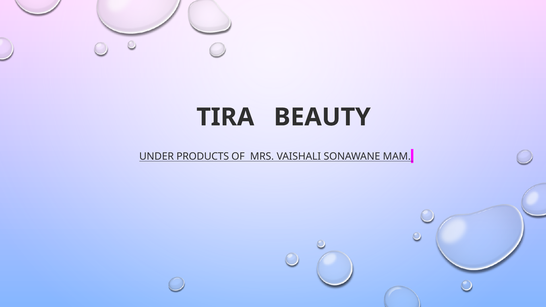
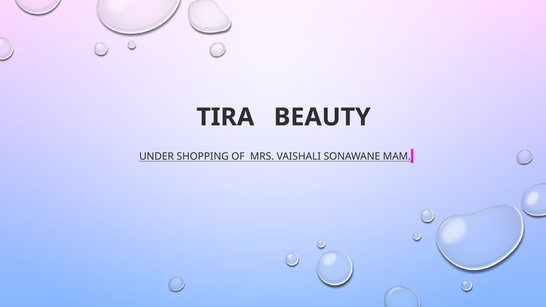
PRODUCTS: PRODUCTS -> SHOPPING
